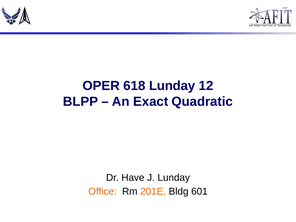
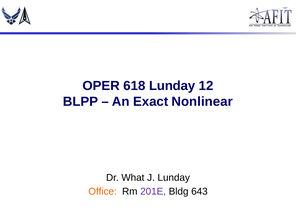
Quadratic: Quadratic -> Nonlinear
Have: Have -> What
201E colour: orange -> purple
601: 601 -> 643
